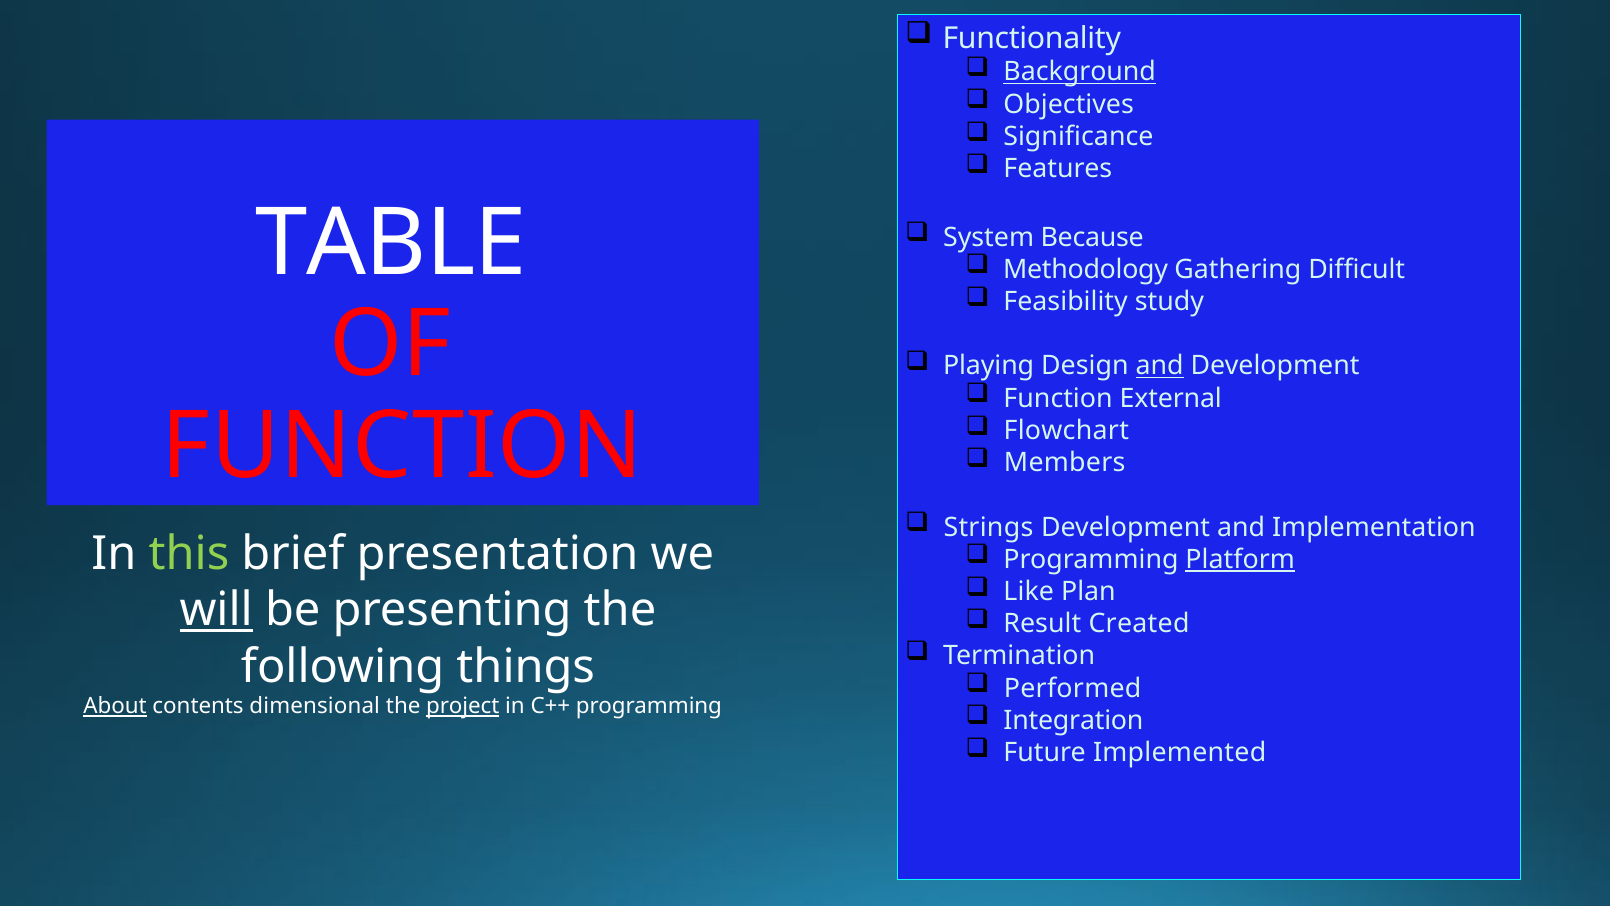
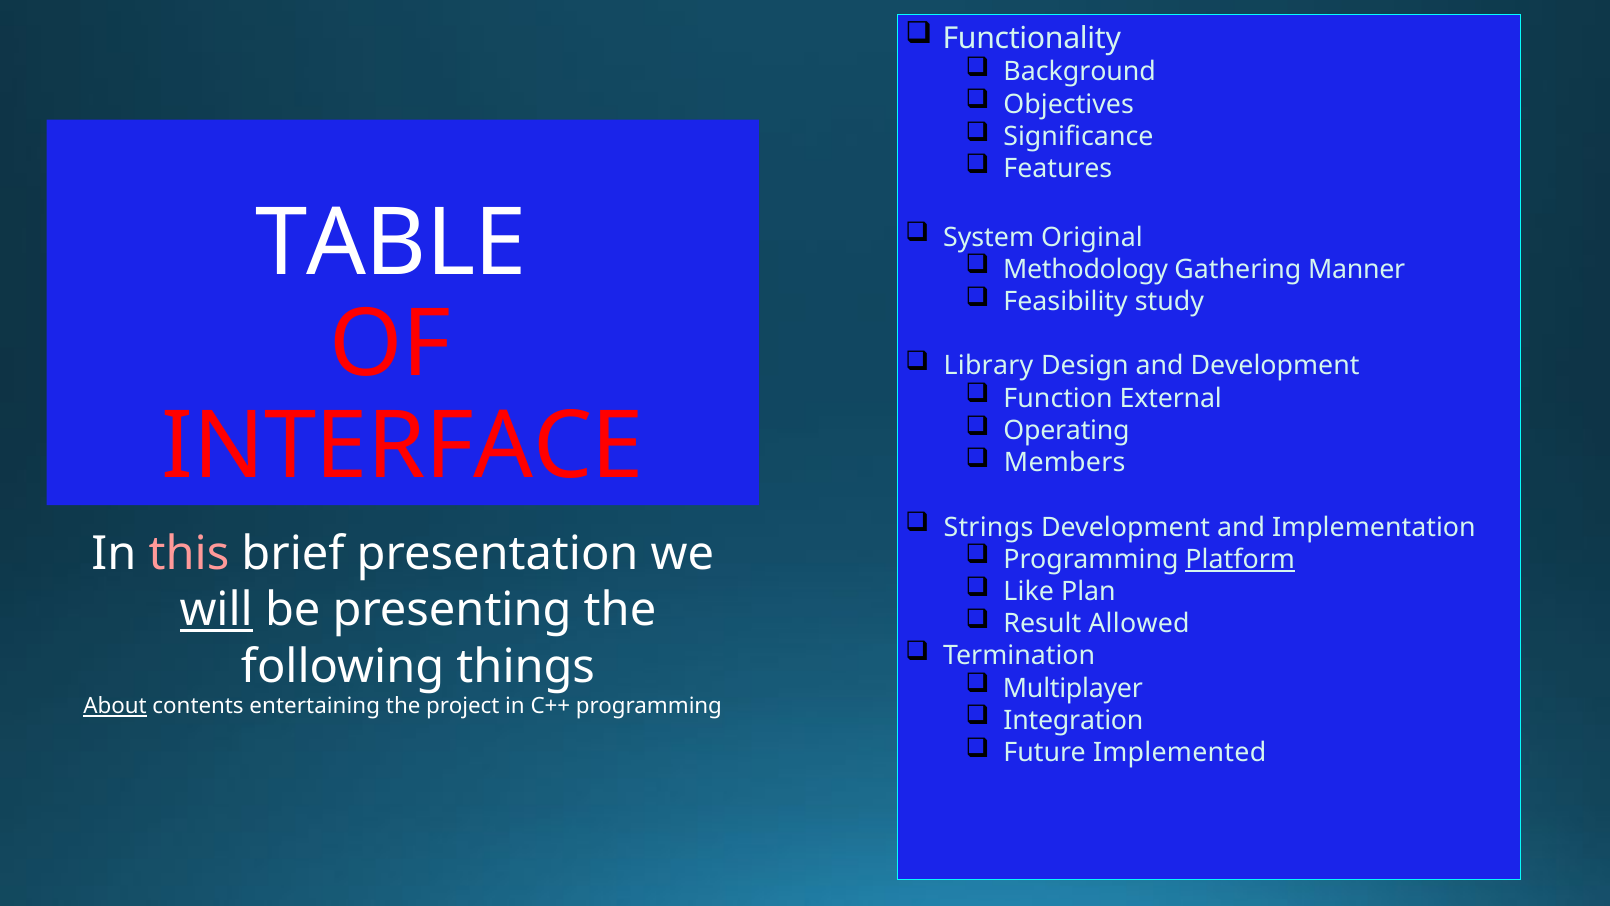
Background underline: present -> none
Because: Because -> Original
Difficult: Difficult -> Manner
Playing: Playing -> Library
and at (1160, 366) underline: present -> none
Flowchart: Flowchart -> Operating
FUNCTION at (402, 446): FUNCTION -> INTERFACE
this colour: light green -> pink
Created: Created -> Allowed
Performed: Performed -> Multiplayer
dimensional: dimensional -> entertaining
project underline: present -> none
